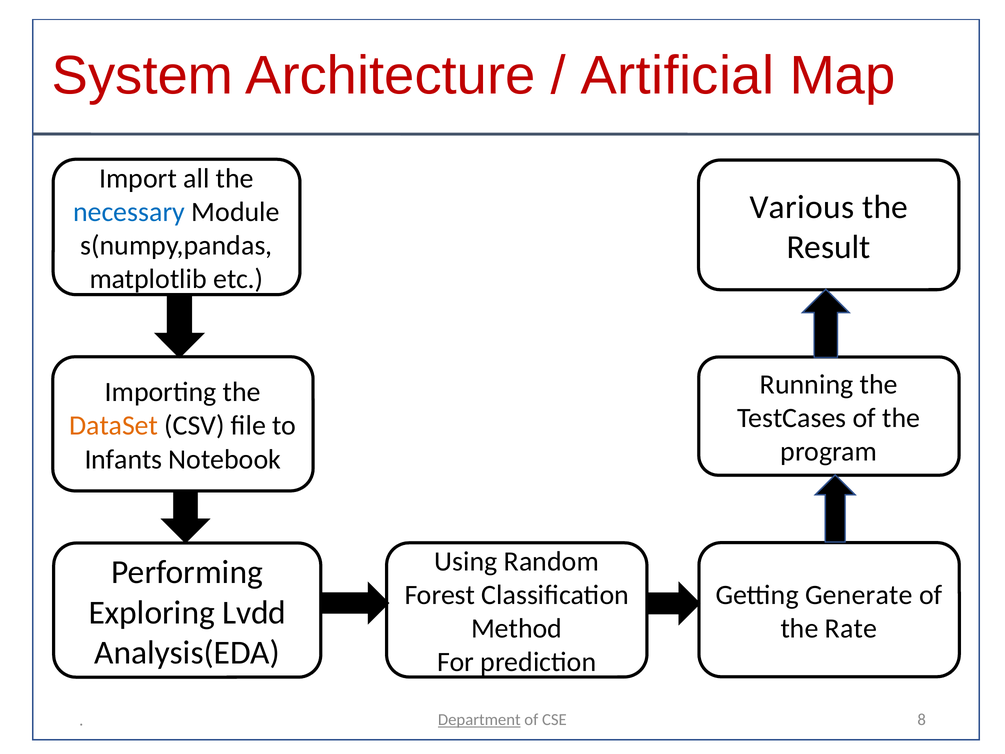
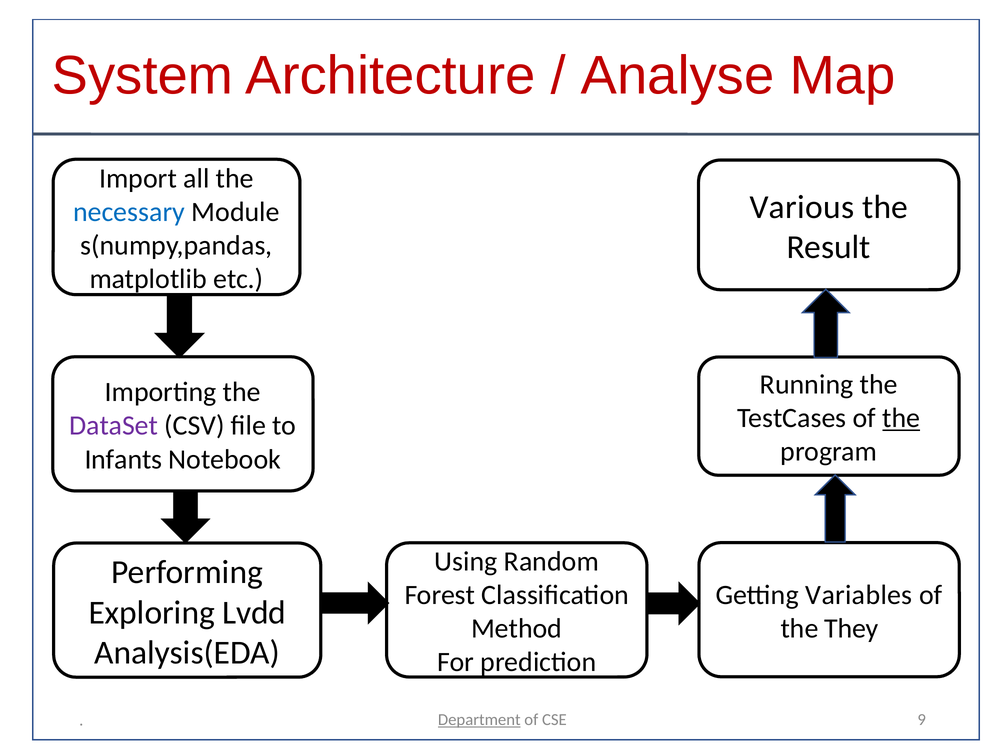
Artificial: Artificial -> Analyse
the at (901, 418) underline: none -> present
DataSet colour: orange -> purple
Generate: Generate -> Variables
Rate: Rate -> They
8: 8 -> 9
